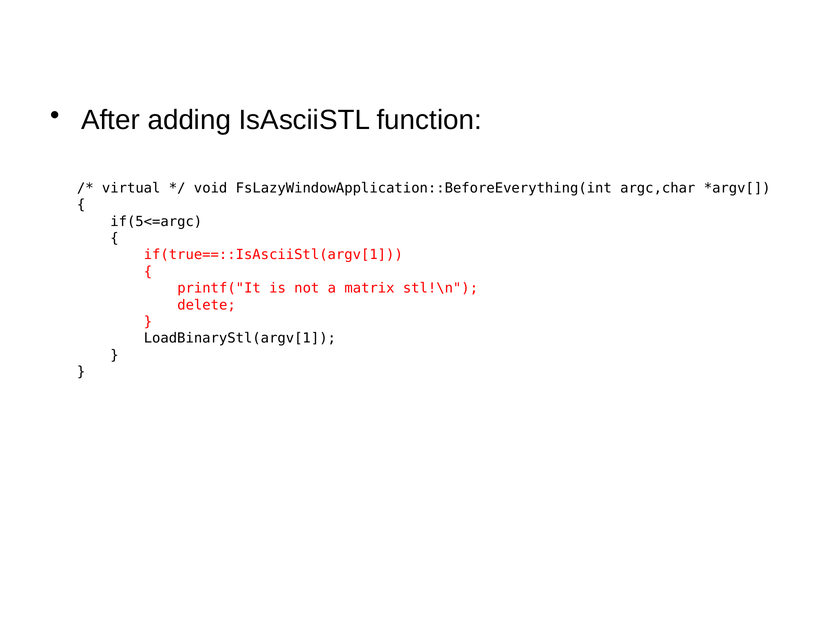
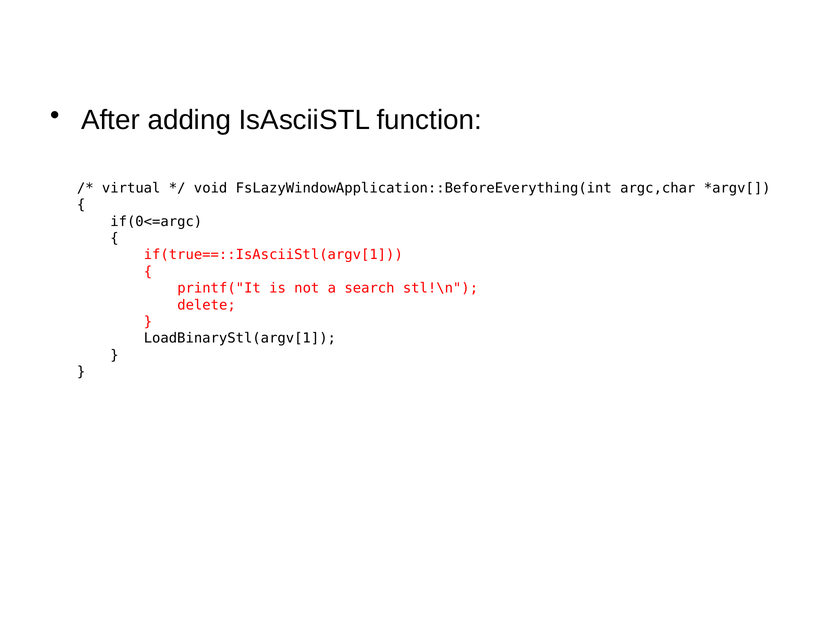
if(5<=argc: if(5<=argc -> if(0<=argc
matrix: matrix -> search
